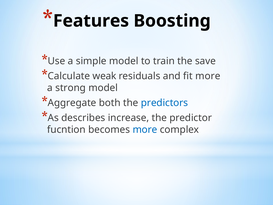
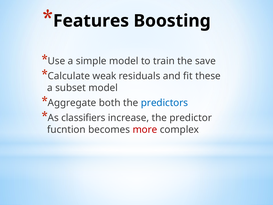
fit more: more -> these
strong: strong -> subset
describes: describes -> classifiers
more at (145, 130) colour: blue -> red
